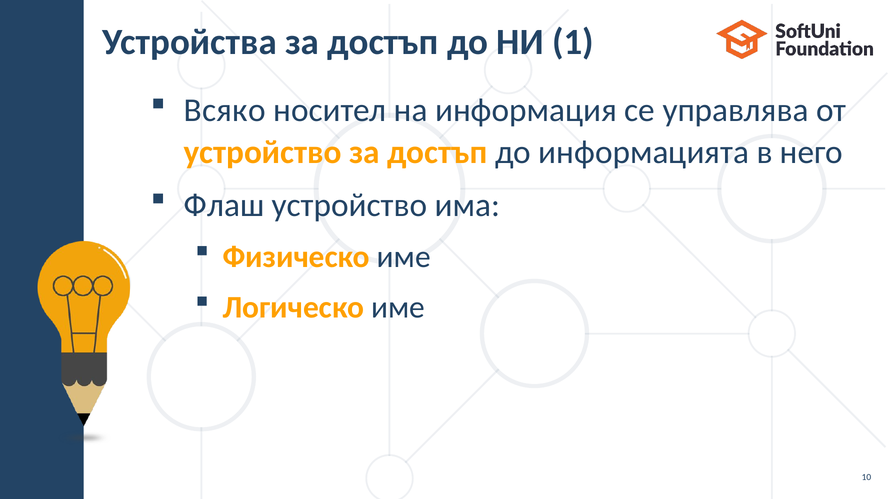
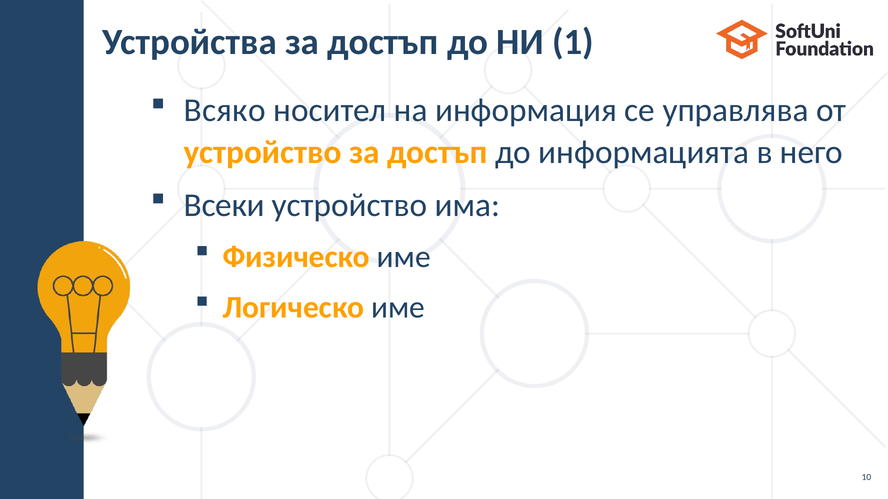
Флаш: Флаш -> Всеки
